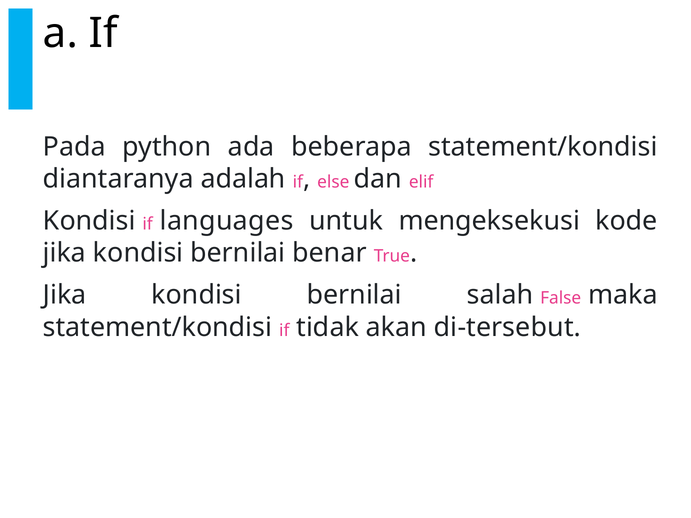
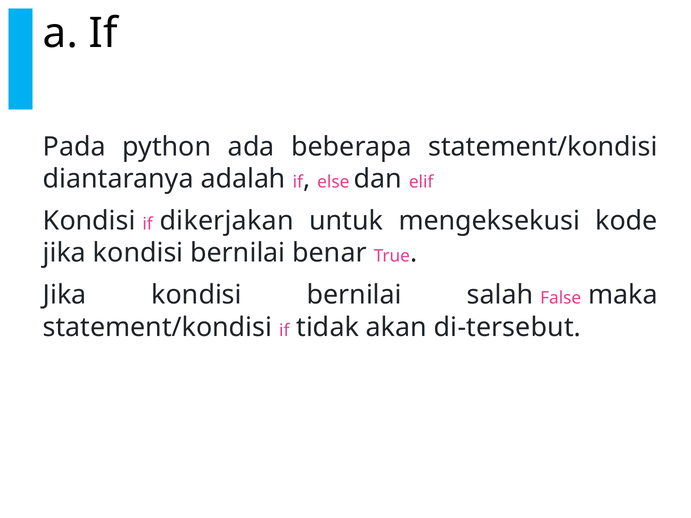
languages: languages -> dikerjakan
